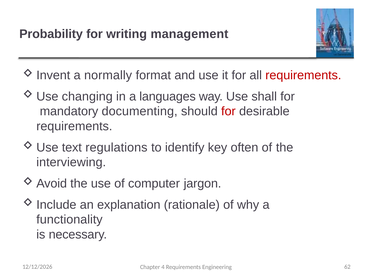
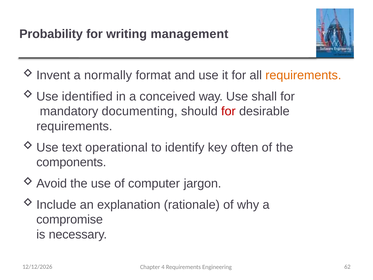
requirements at (303, 75) colour: red -> orange
changing: changing -> identified
languages: languages -> conceived
regulations: regulations -> operational
interviewing: interviewing -> components
functionality: functionality -> compromise
